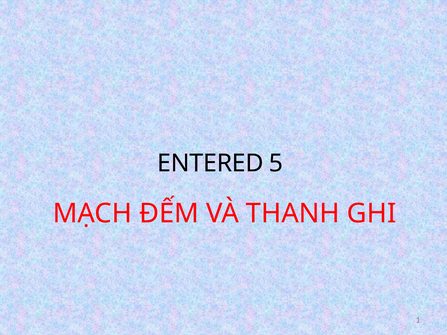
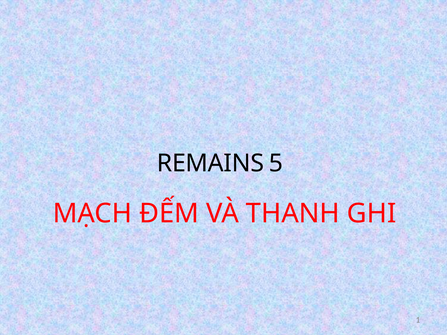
ENTERED: ENTERED -> REMAINS
